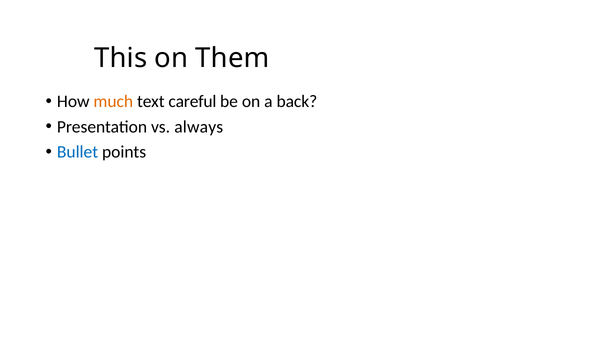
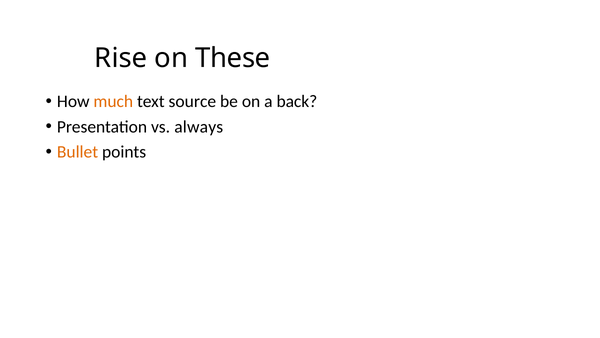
This: This -> Rise
Them: Them -> These
careful: careful -> source
Bullet colour: blue -> orange
